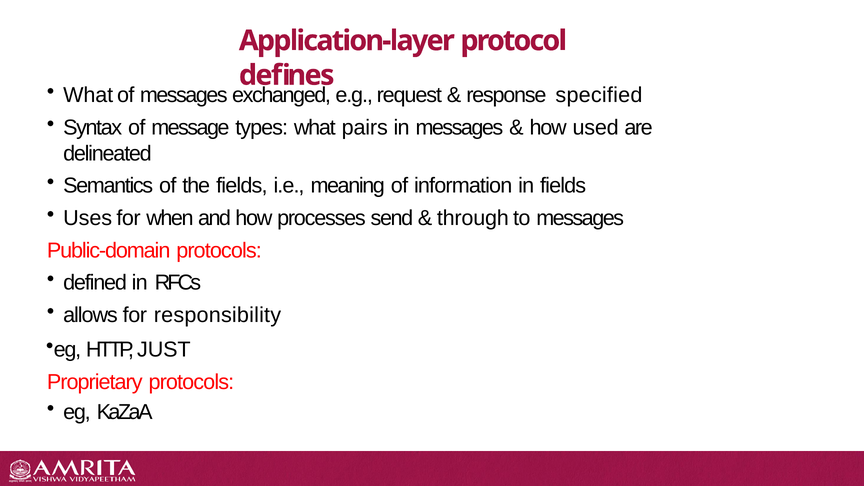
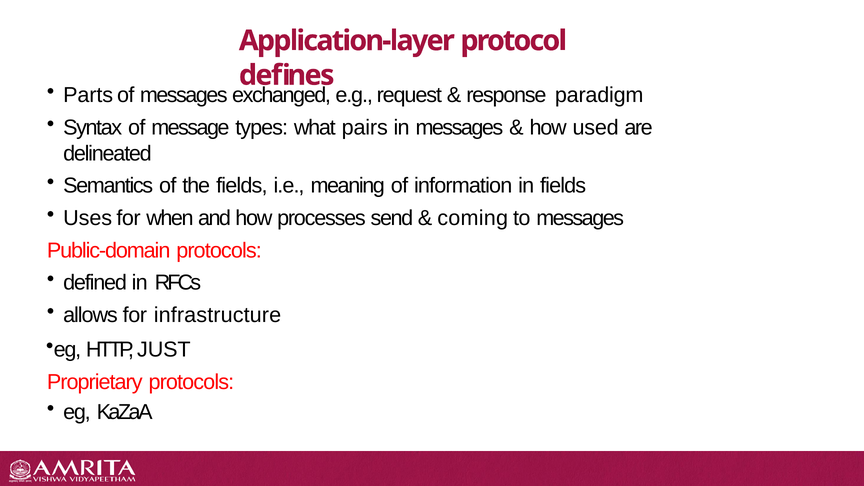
What at (88, 95): What -> Parts
specified: specified -> paradigm
through: through -> coming
responsibility: responsibility -> infrastructure
